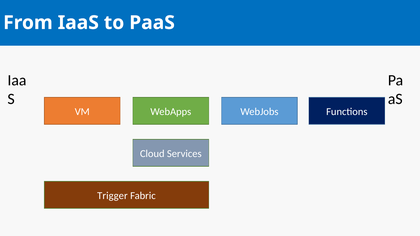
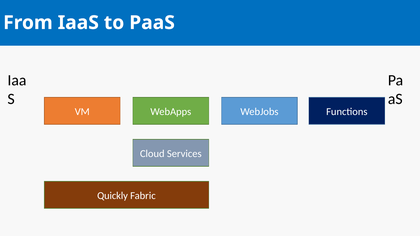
Trigger: Trigger -> Quickly
